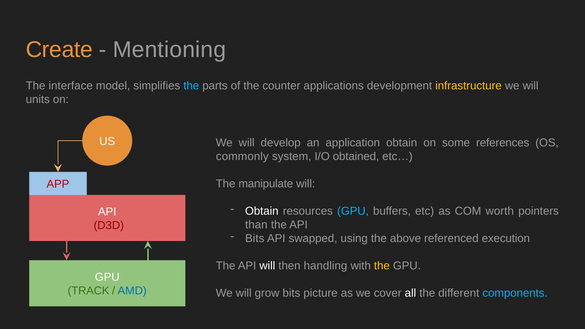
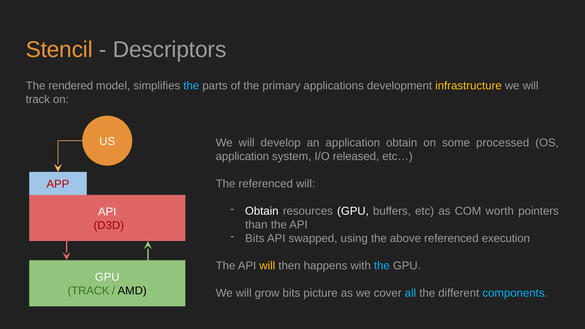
Create: Create -> Stencil
Mentioning: Mentioning -> Descriptors
interface: interface -> rendered
counter: counter -> primary
units at (38, 99): units -> track
references: references -> processed
commonly at (242, 156): commonly -> application
obtained: obtained -> released
The manipulate: manipulate -> referenced
GPU at (353, 211) colour: light blue -> white
will at (267, 266) colour: white -> yellow
handling: handling -> happens
the at (382, 266) colour: yellow -> light blue
AMD colour: blue -> black
all colour: white -> light blue
